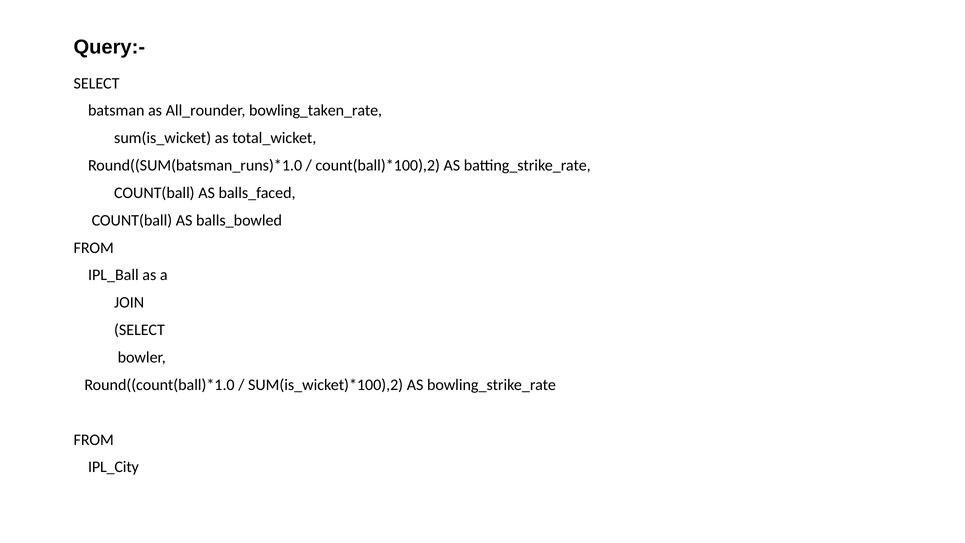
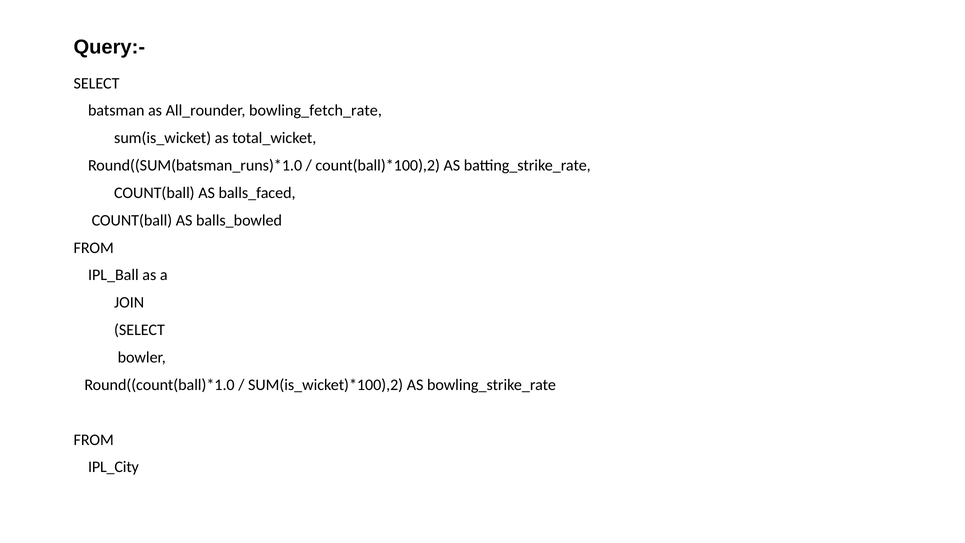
bowling_taken_rate: bowling_taken_rate -> bowling_fetch_rate
